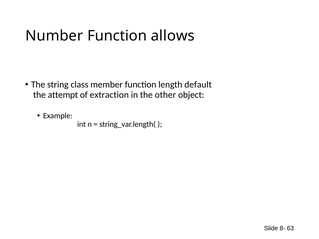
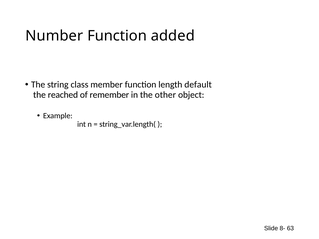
allows: allows -> added
attempt: attempt -> reached
extraction: extraction -> remember
